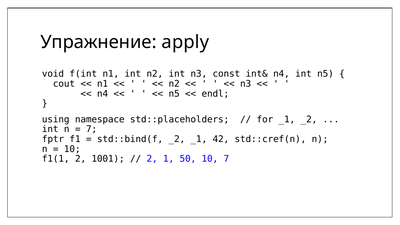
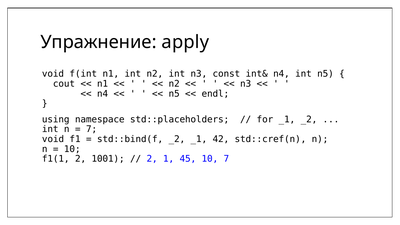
fptr at (53, 139): fptr -> void
50: 50 -> 45
